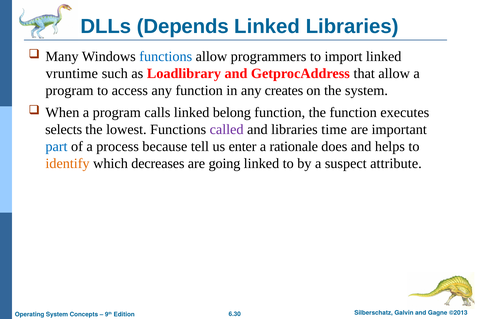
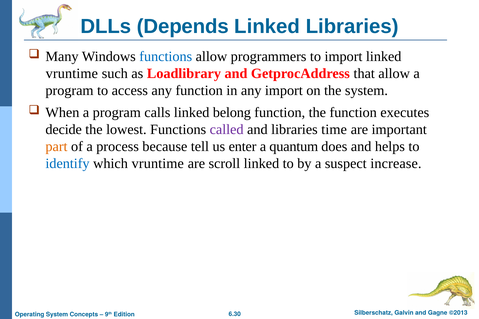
any creates: creates -> import
selects: selects -> decide
part colour: blue -> orange
rationale: rationale -> quantum
identify colour: orange -> blue
which decreases: decreases -> vruntime
going: going -> scroll
attribute: attribute -> increase
